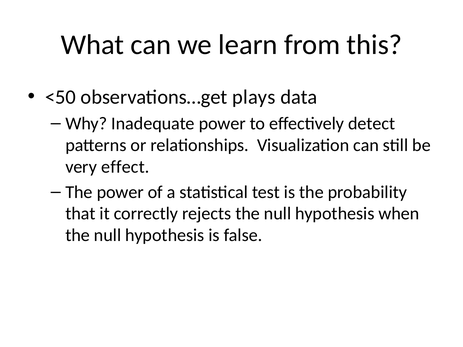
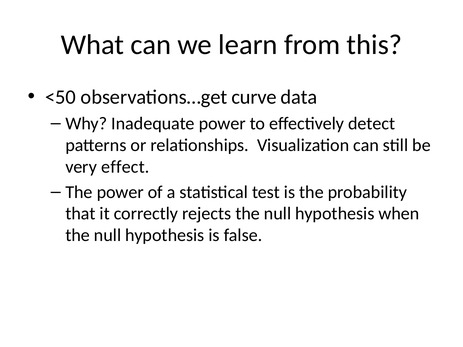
plays: plays -> curve
